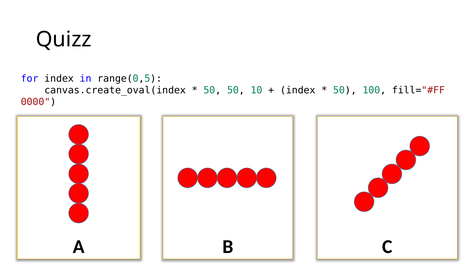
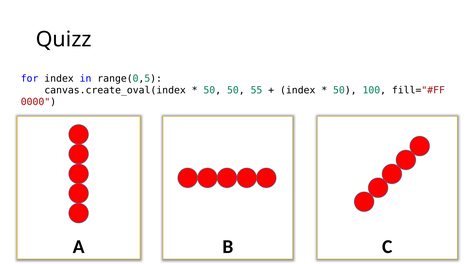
10: 10 -> 55
